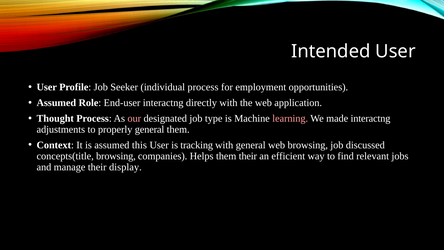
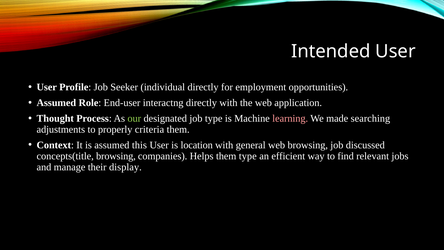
individual process: process -> directly
our colour: pink -> light green
made interactng: interactng -> searching
properly general: general -> criteria
tracking: tracking -> location
them their: their -> type
